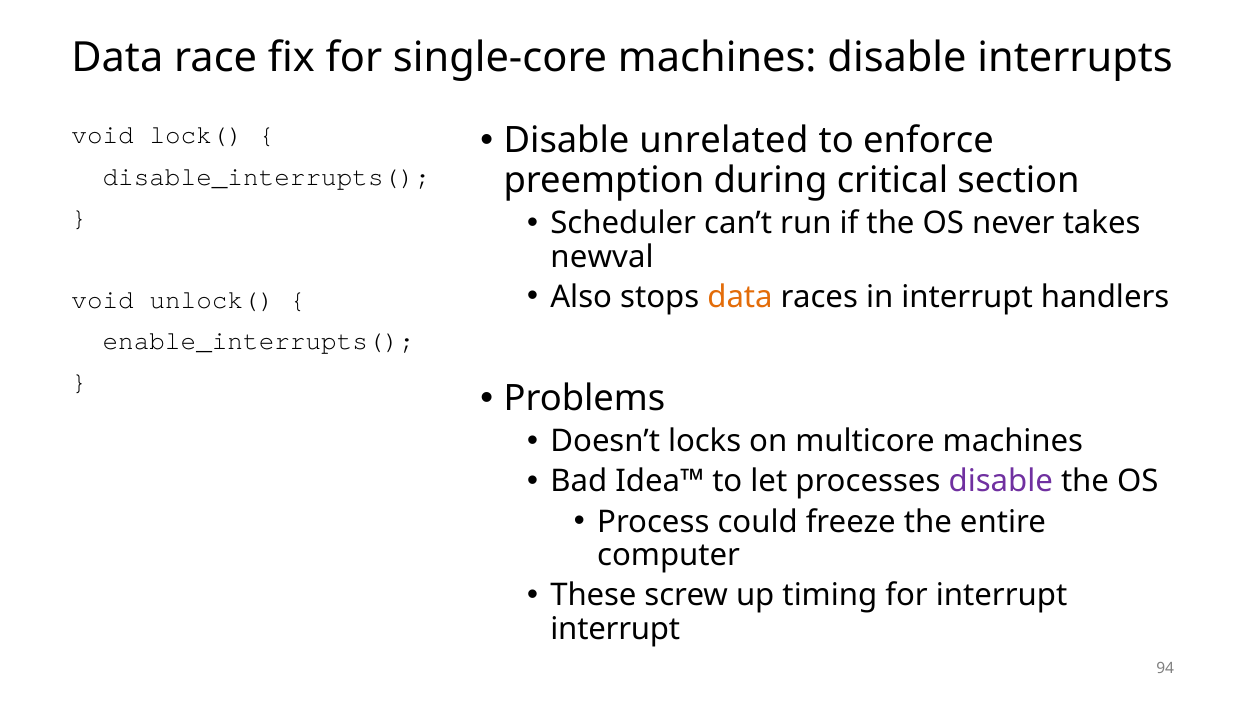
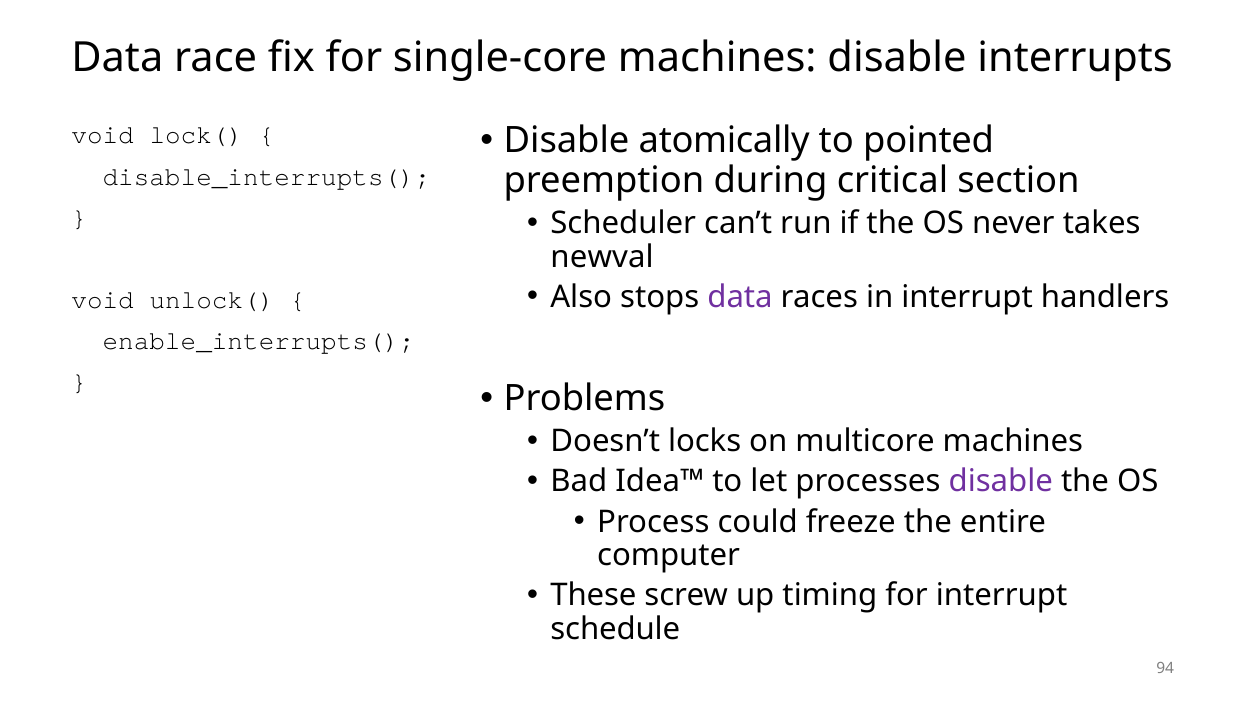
unrelated: unrelated -> atomically
enforce: enforce -> pointed
data at (740, 297) colour: orange -> purple
interrupt at (615, 629): interrupt -> schedule
